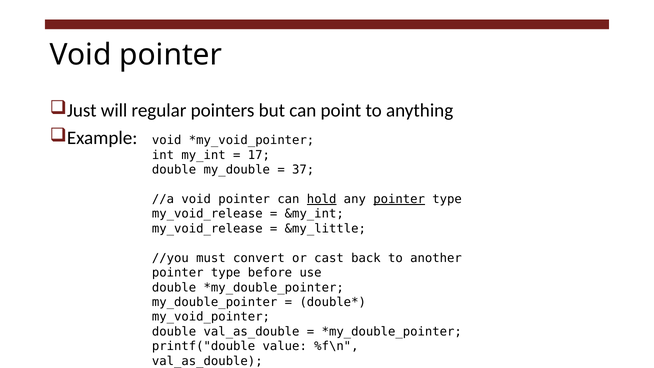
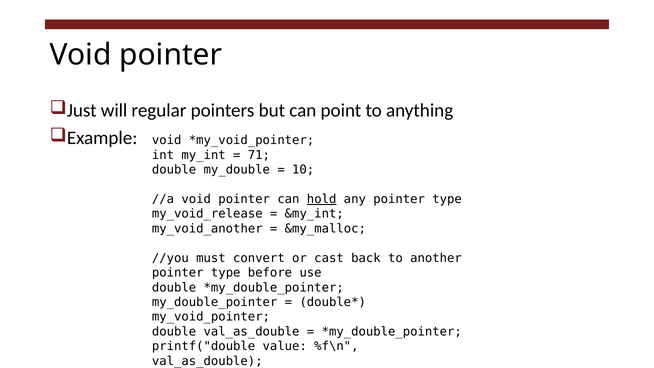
17: 17 -> 71
37: 37 -> 10
pointer at (399, 199) underline: present -> none
my_void_release at (207, 229): my_void_release -> my_void_another
&my_little: &my_little -> &my_malloc
